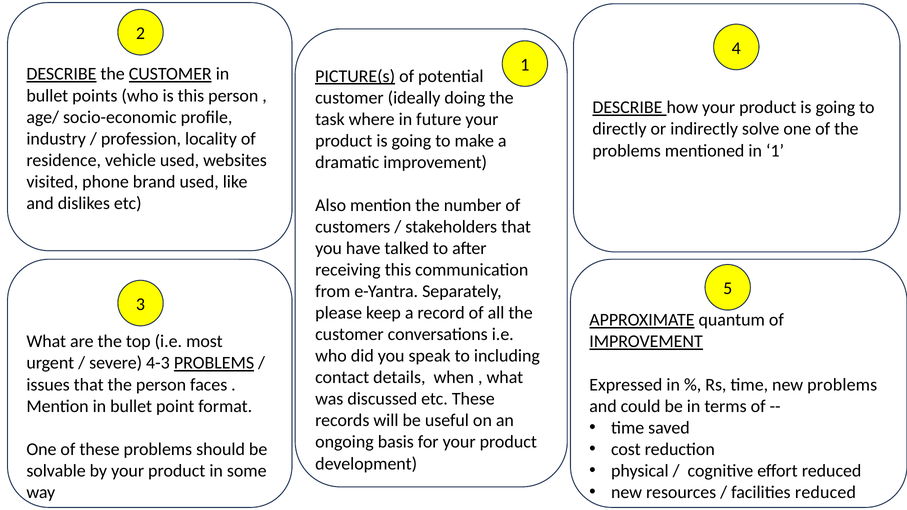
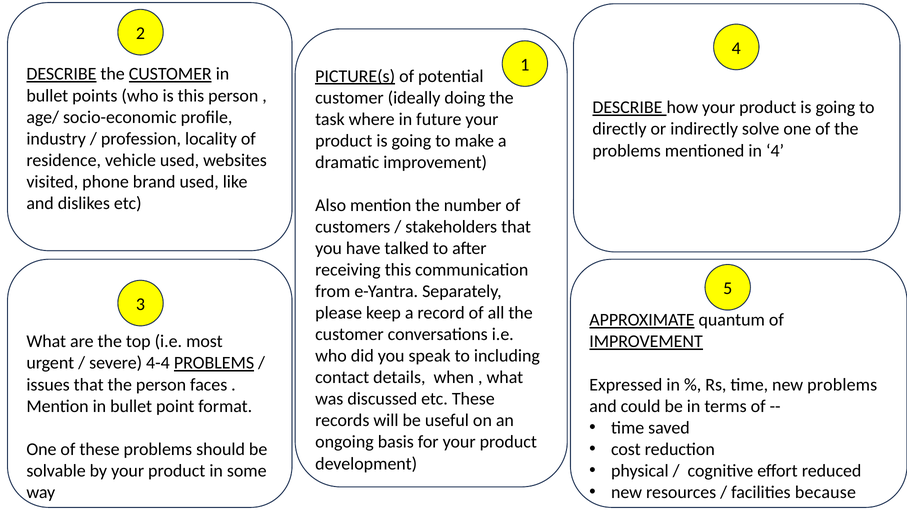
in 1: 1 -> 4
4-3: 4-3 -> 4-4
facilities reduced: reduced -> because
